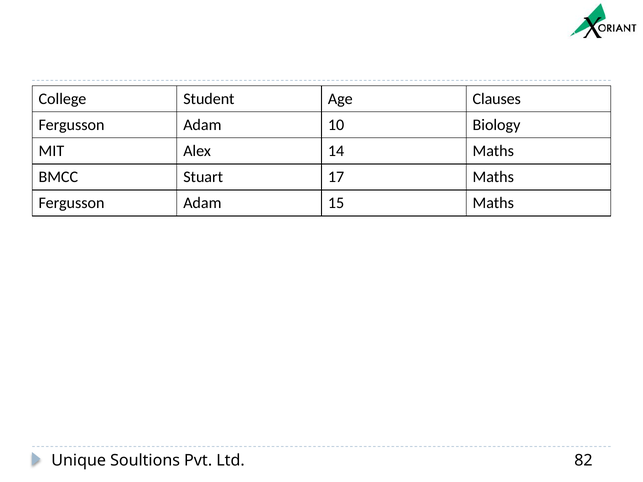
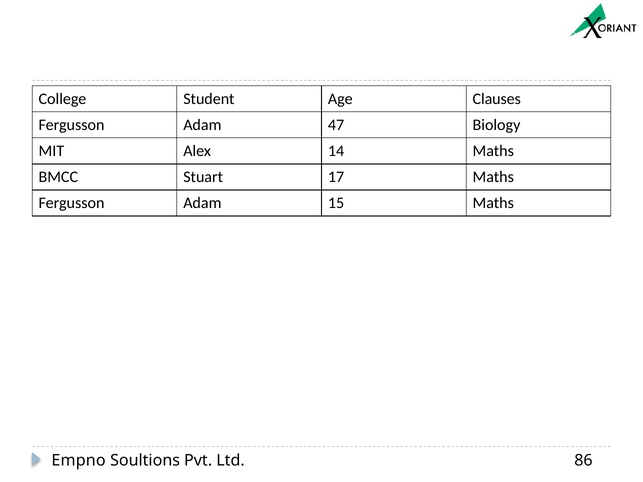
10: 10 -> 47
Unique: Unique -> Empno
82: 82 -> 86
